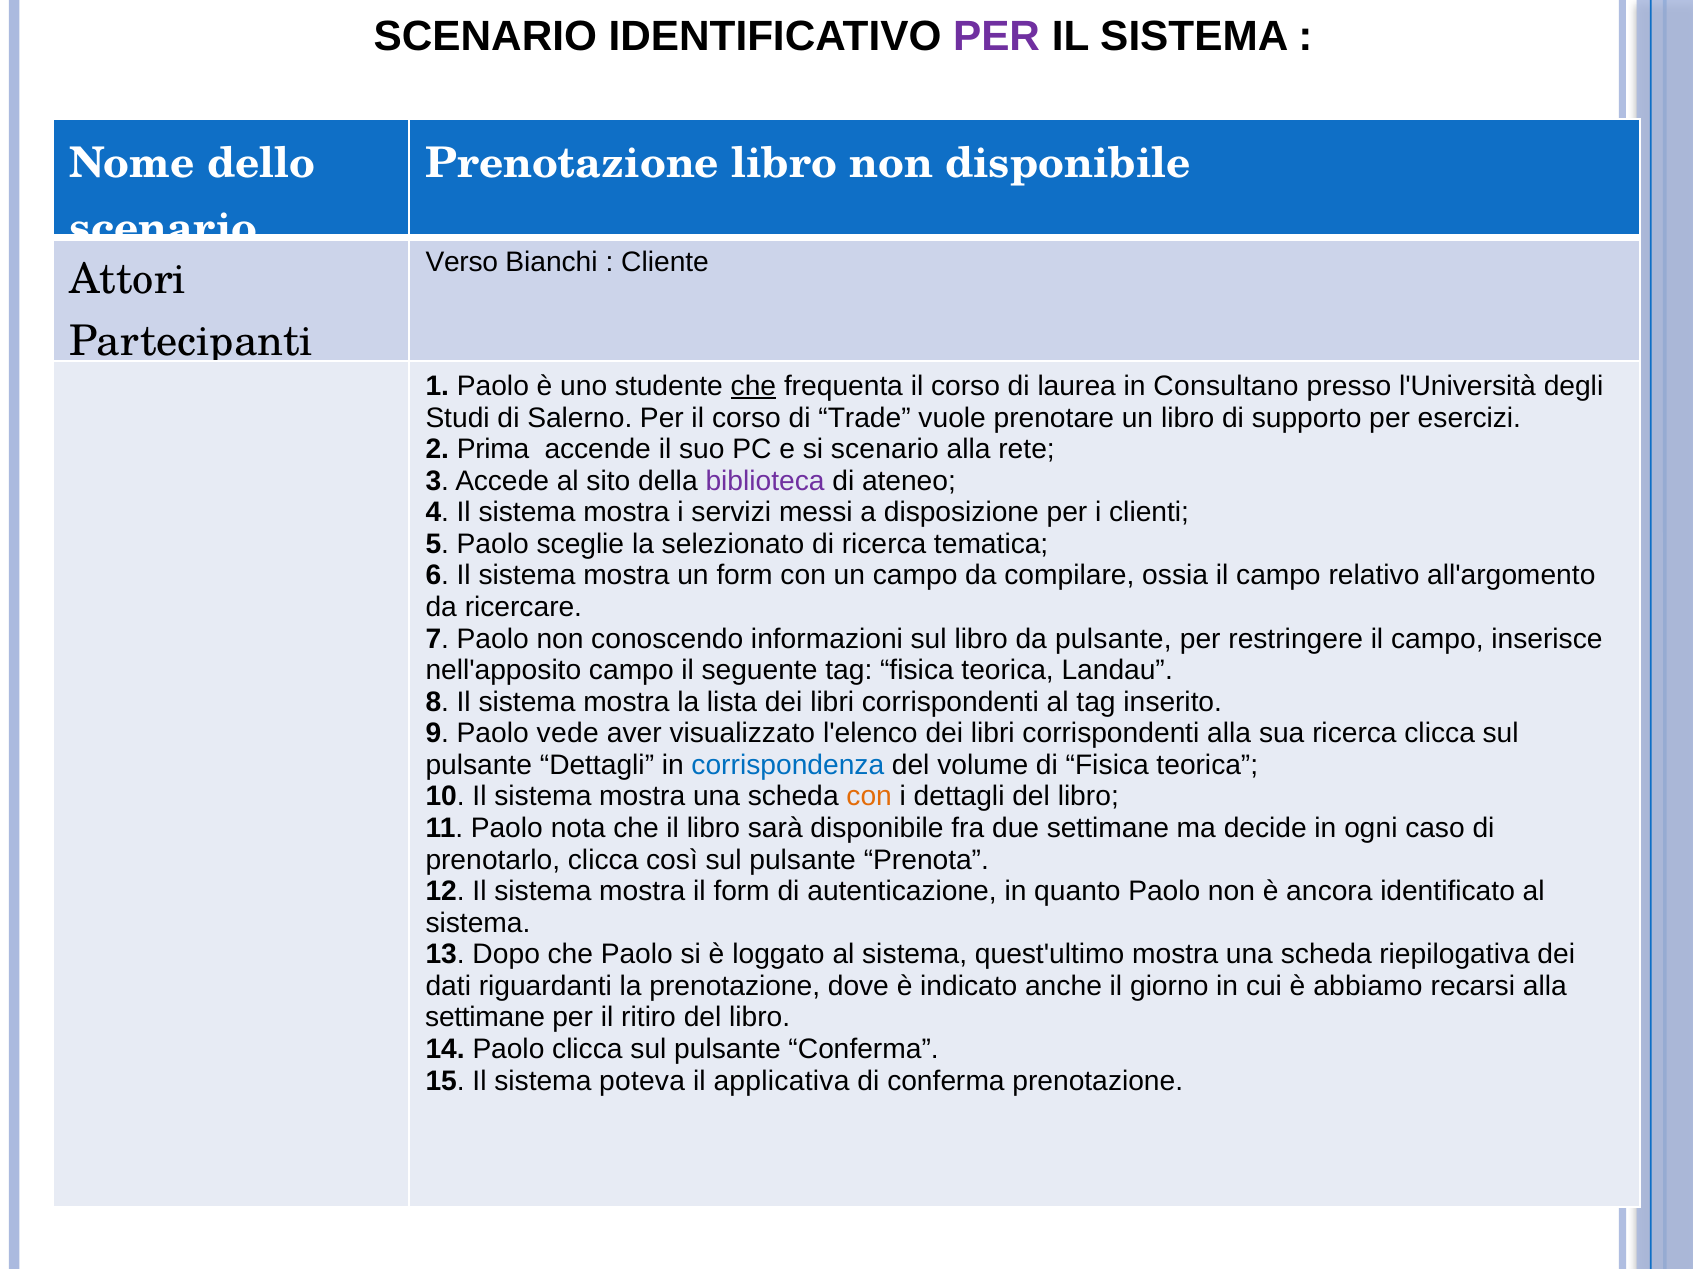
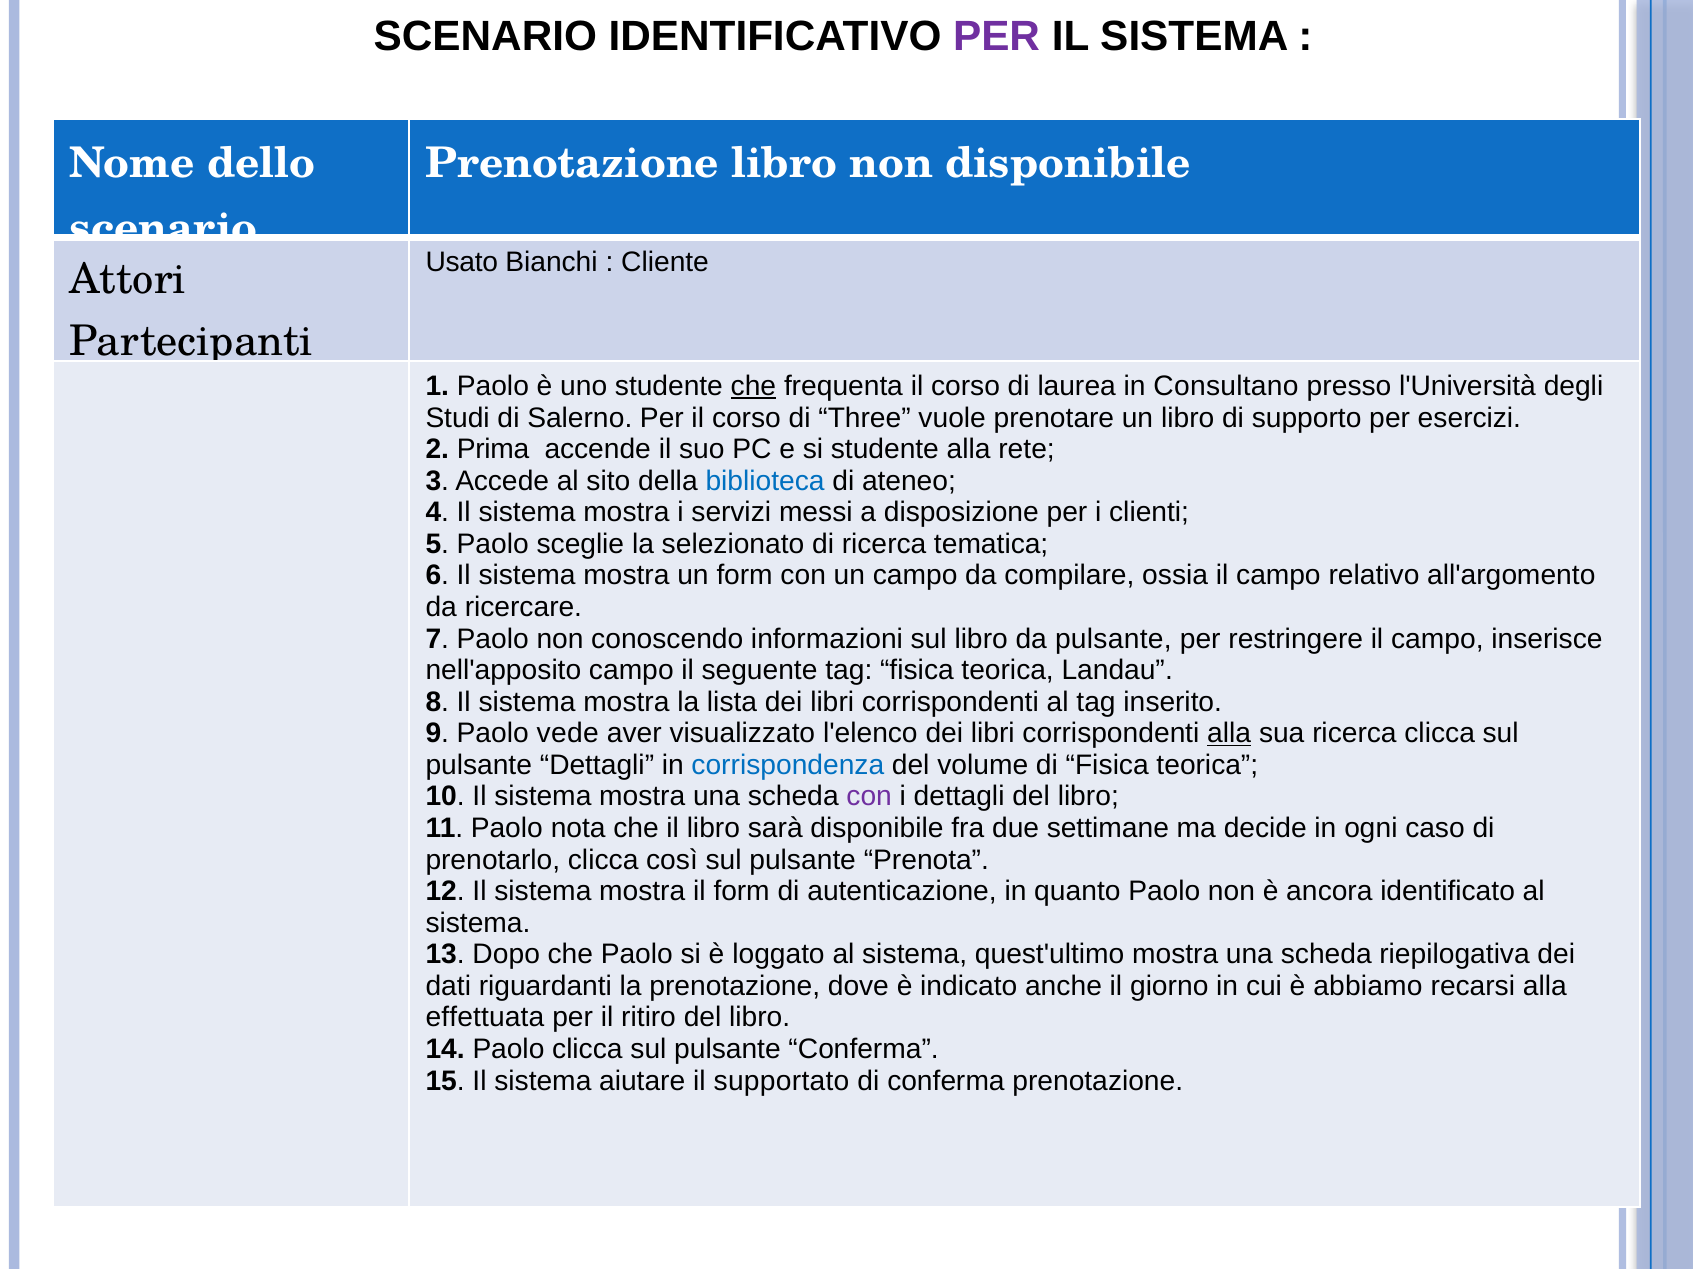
Verso: Verso -> Usato
Trade: Trade -> Three
si scenario: scenario -> studente
biblioteca colour: purple -> blue
alla at (1229, 734) underline: none -> present
con at (869, 797) colour: orange -> purple
settimane at (485, 1018): settimane -> effettuata
poteva: poteva -> aiutare
applicativa: applicativa -> supportato
